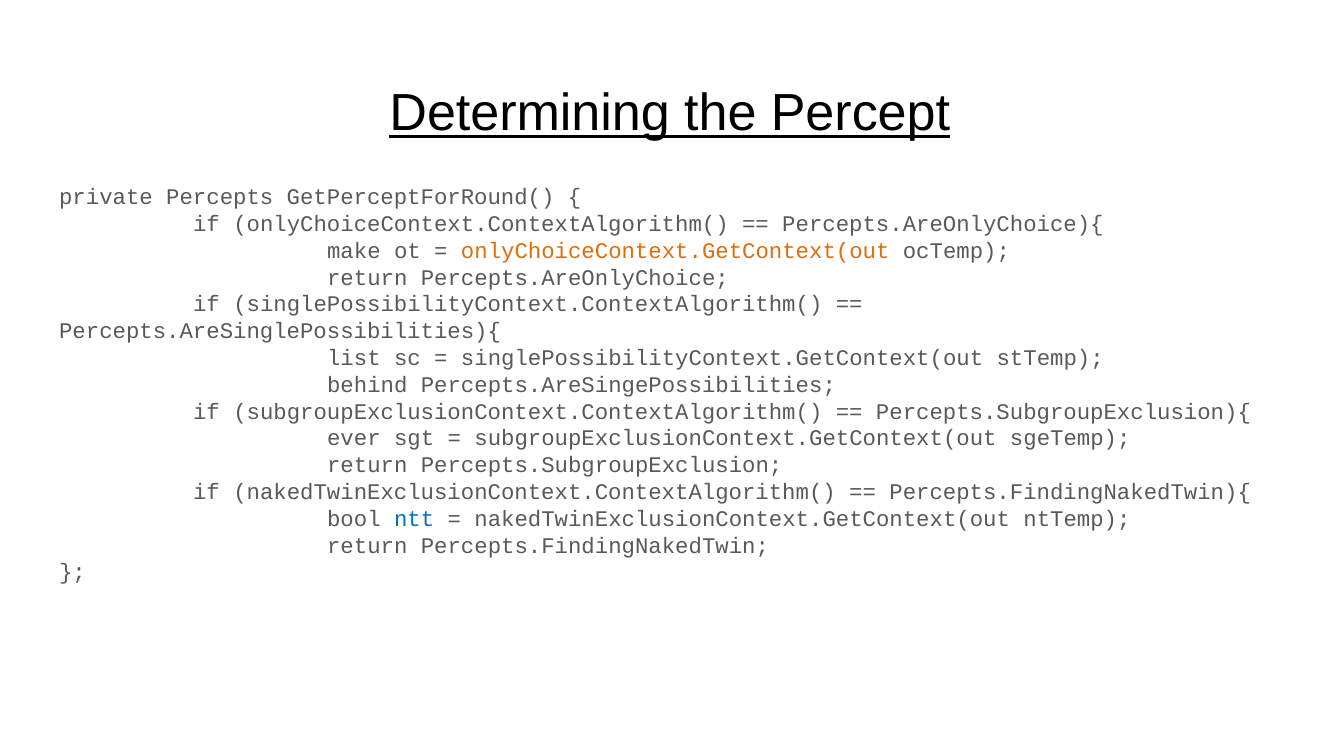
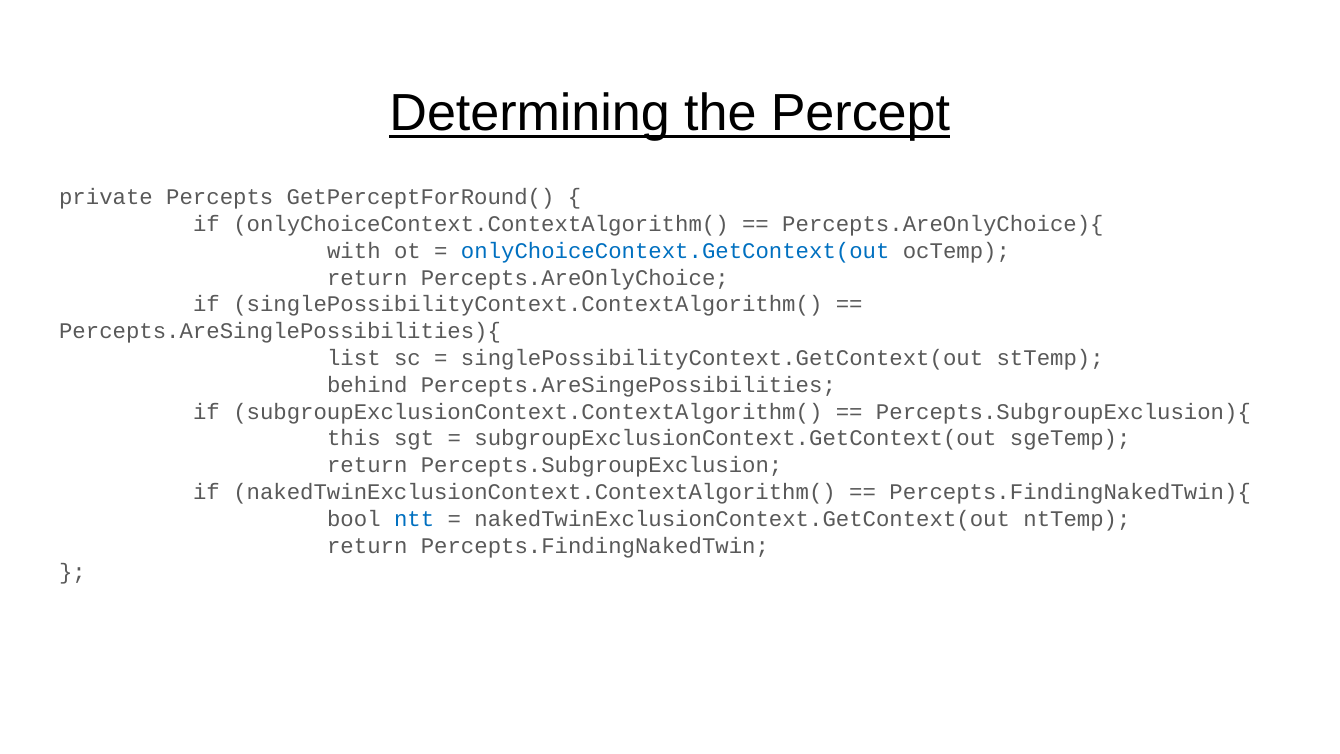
make: make -> with
onlyChoiceContext.GetContext(out colour: orange -> blue
ever: ever -> this
